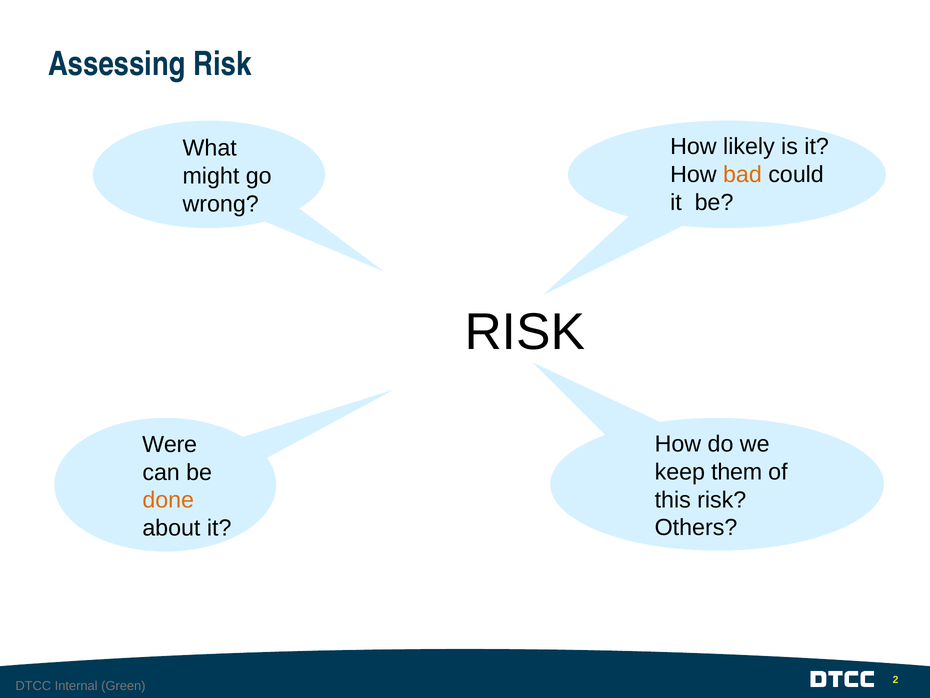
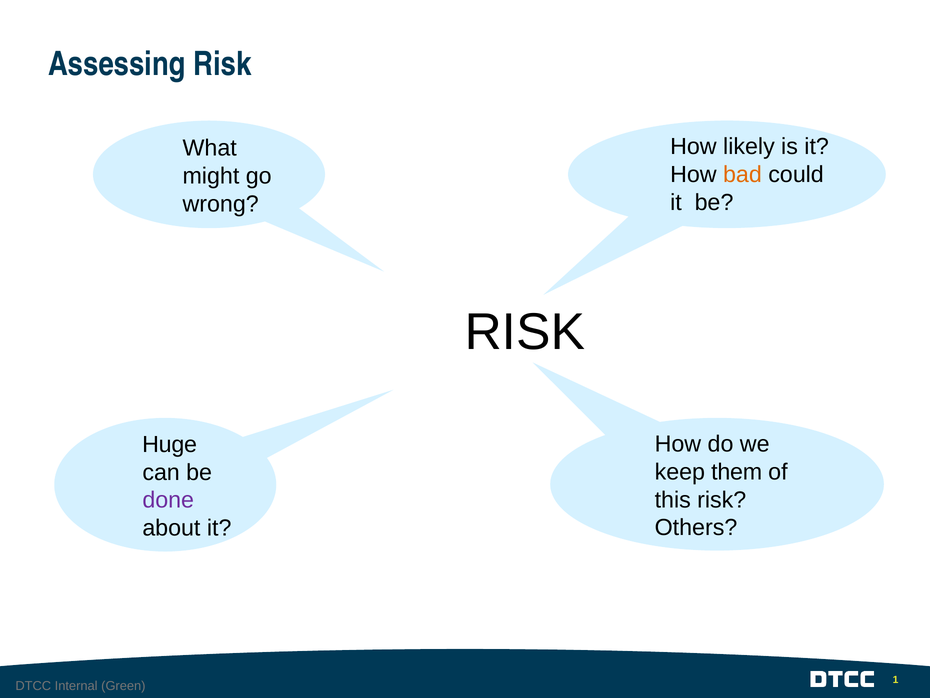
Were: Were -> Huge
done colour: orange -> purple
2: 2 -> 1
